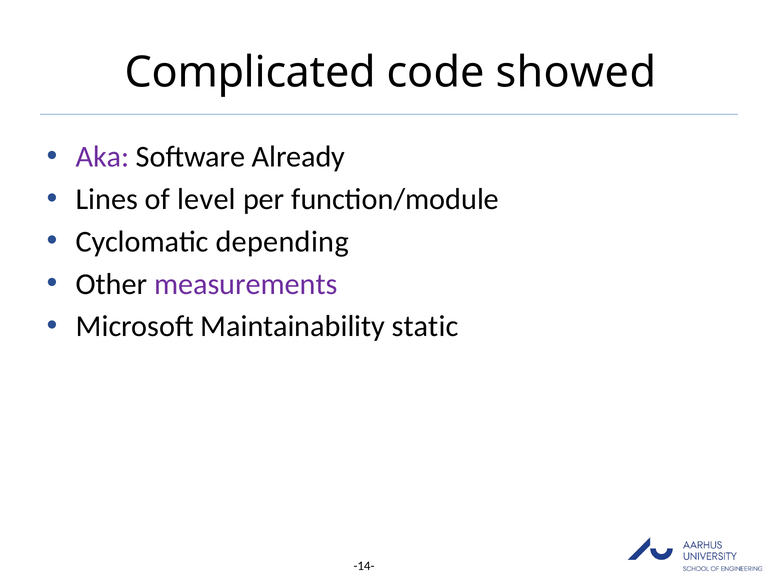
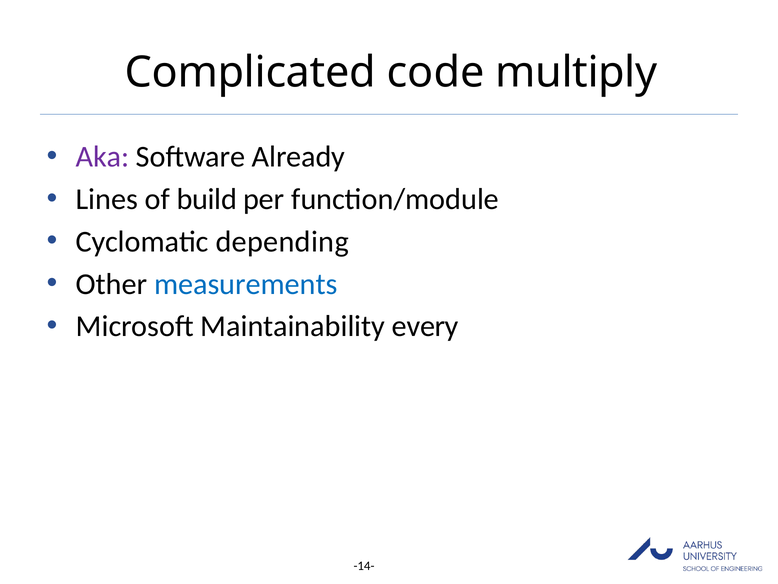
showed: showed -> multiply
level: level -> build
measurements colour: purple -> blue
static: static -> every
